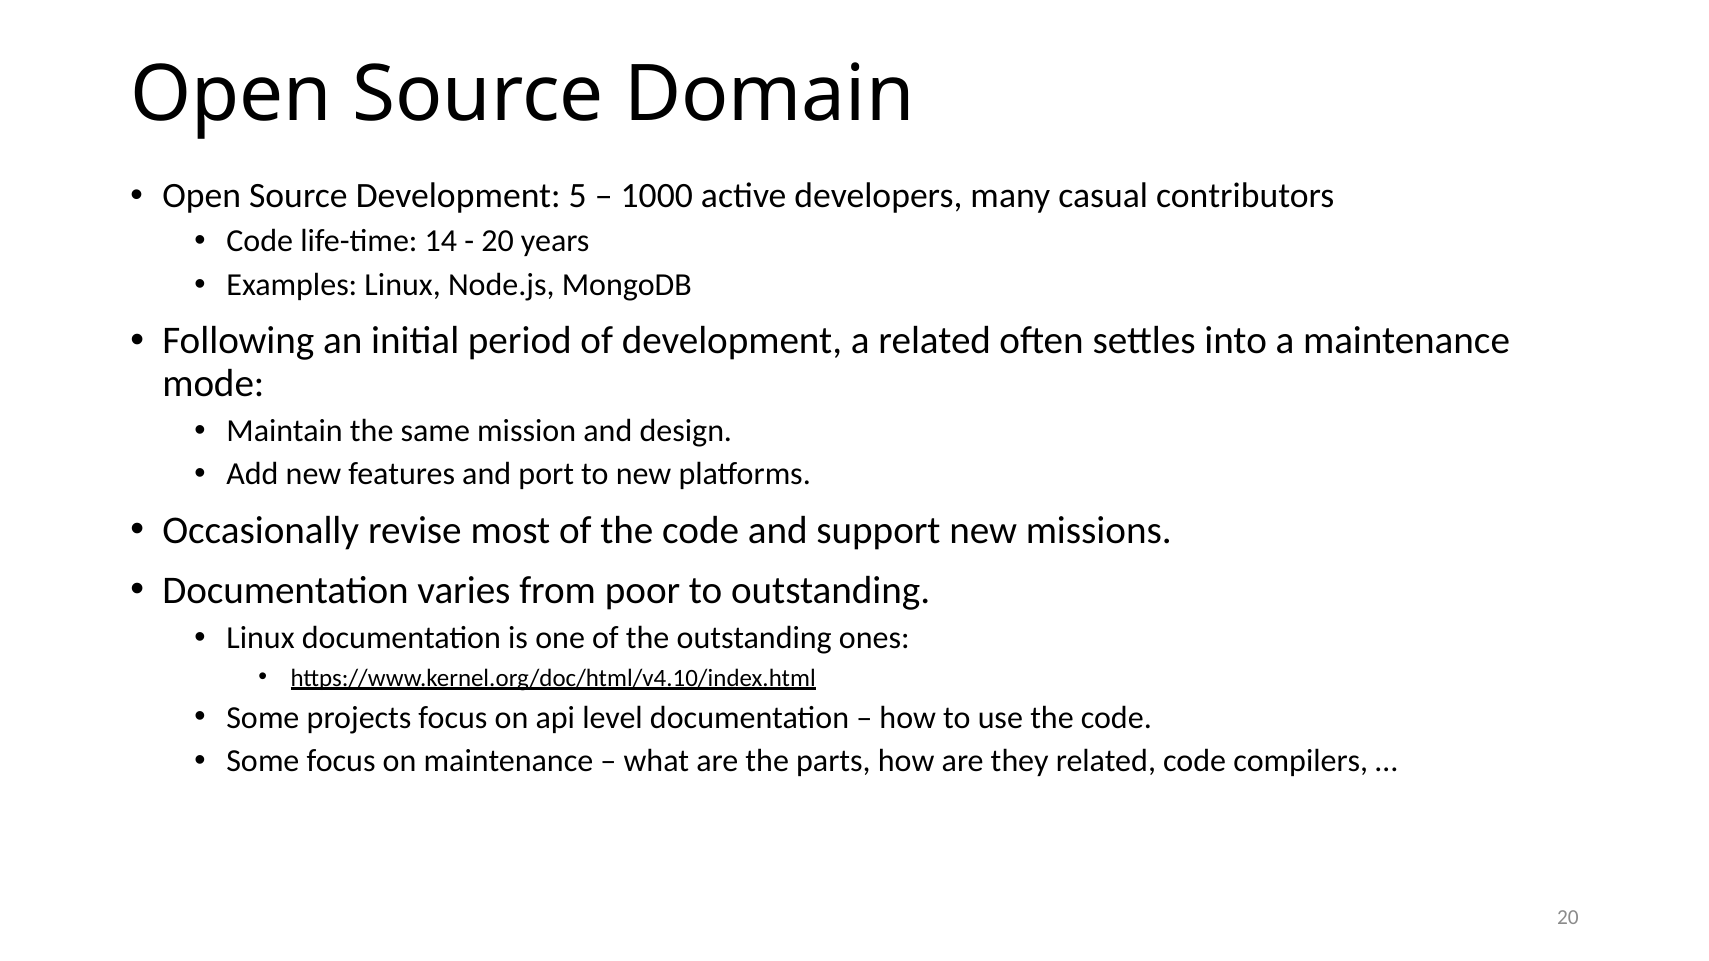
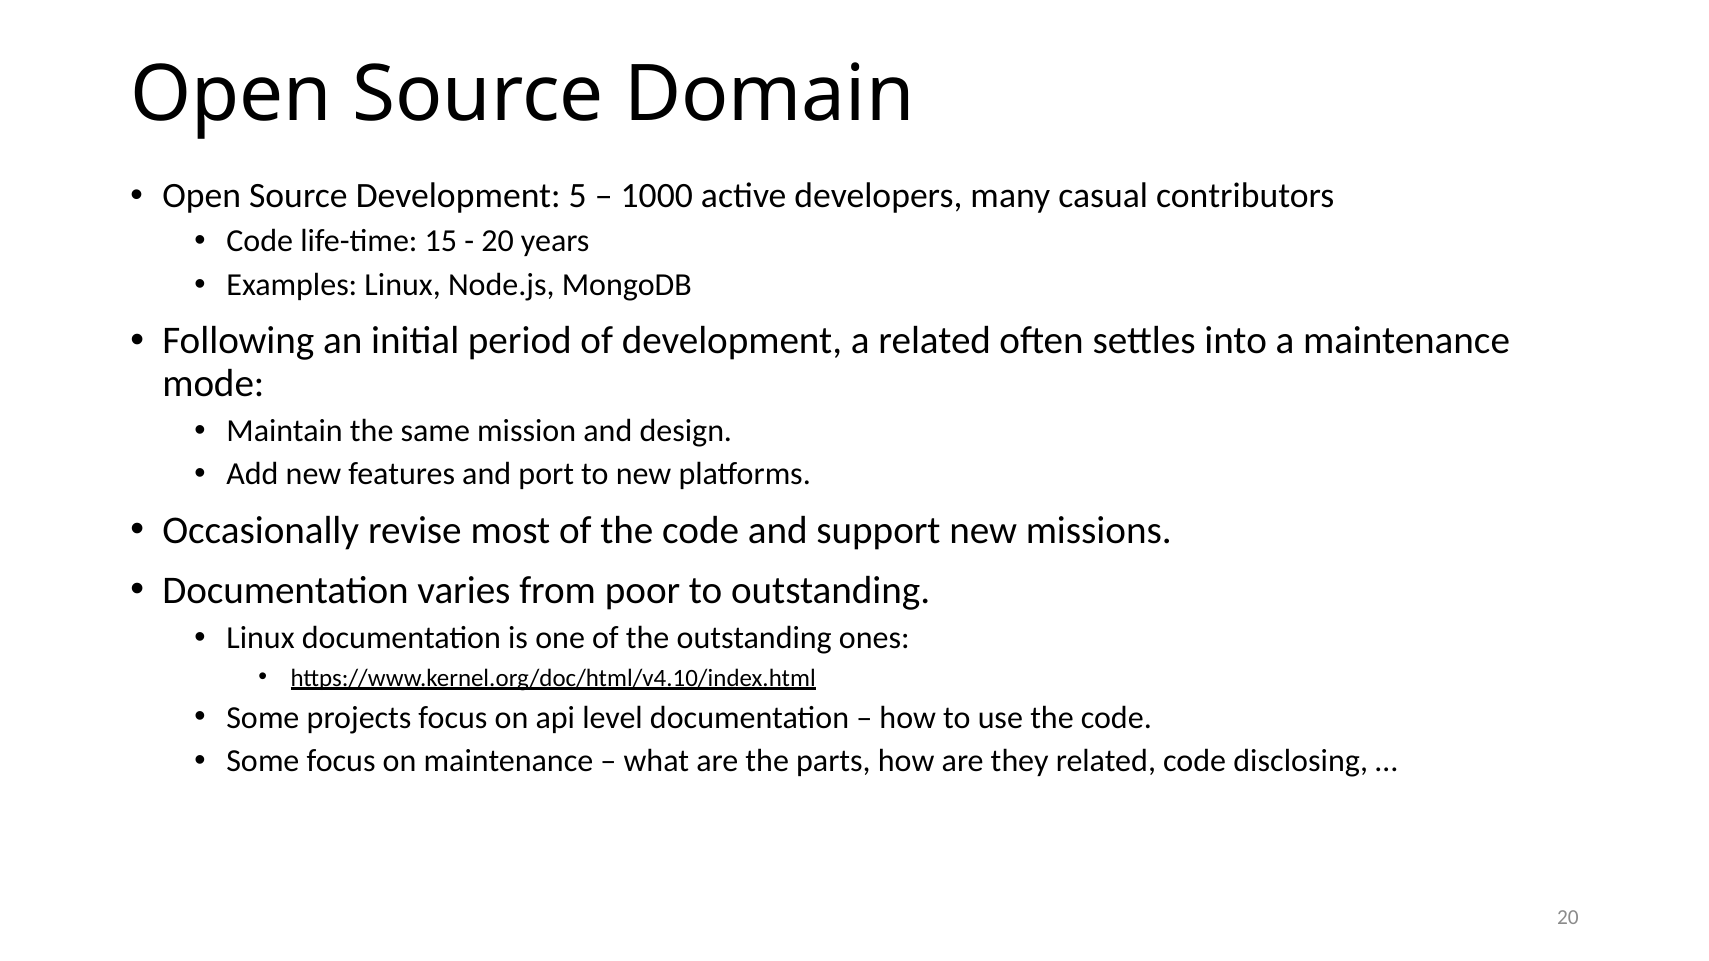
14: 14 -> 15
compilers: compilers -> disclosing
